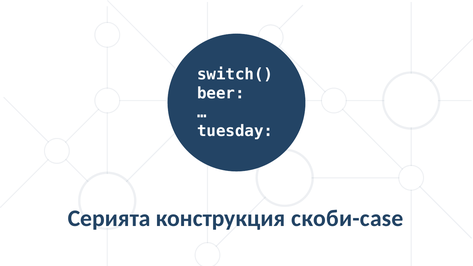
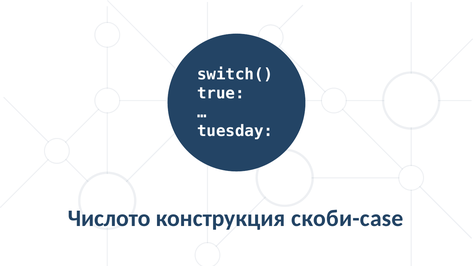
beer: beer -> true
Серията: Серията -> Числото
